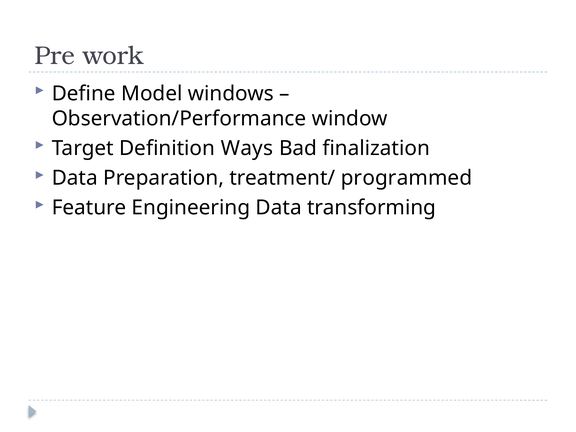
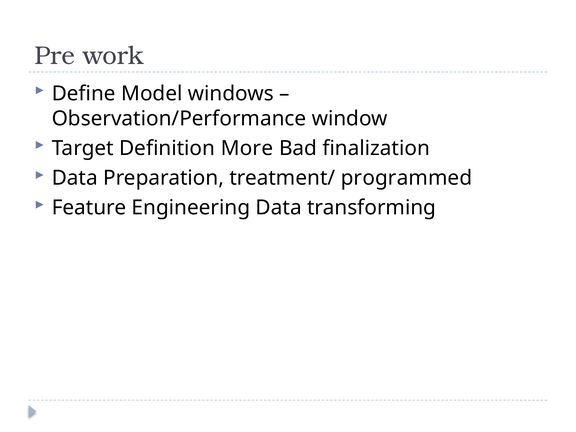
Ways: Ways -> More
